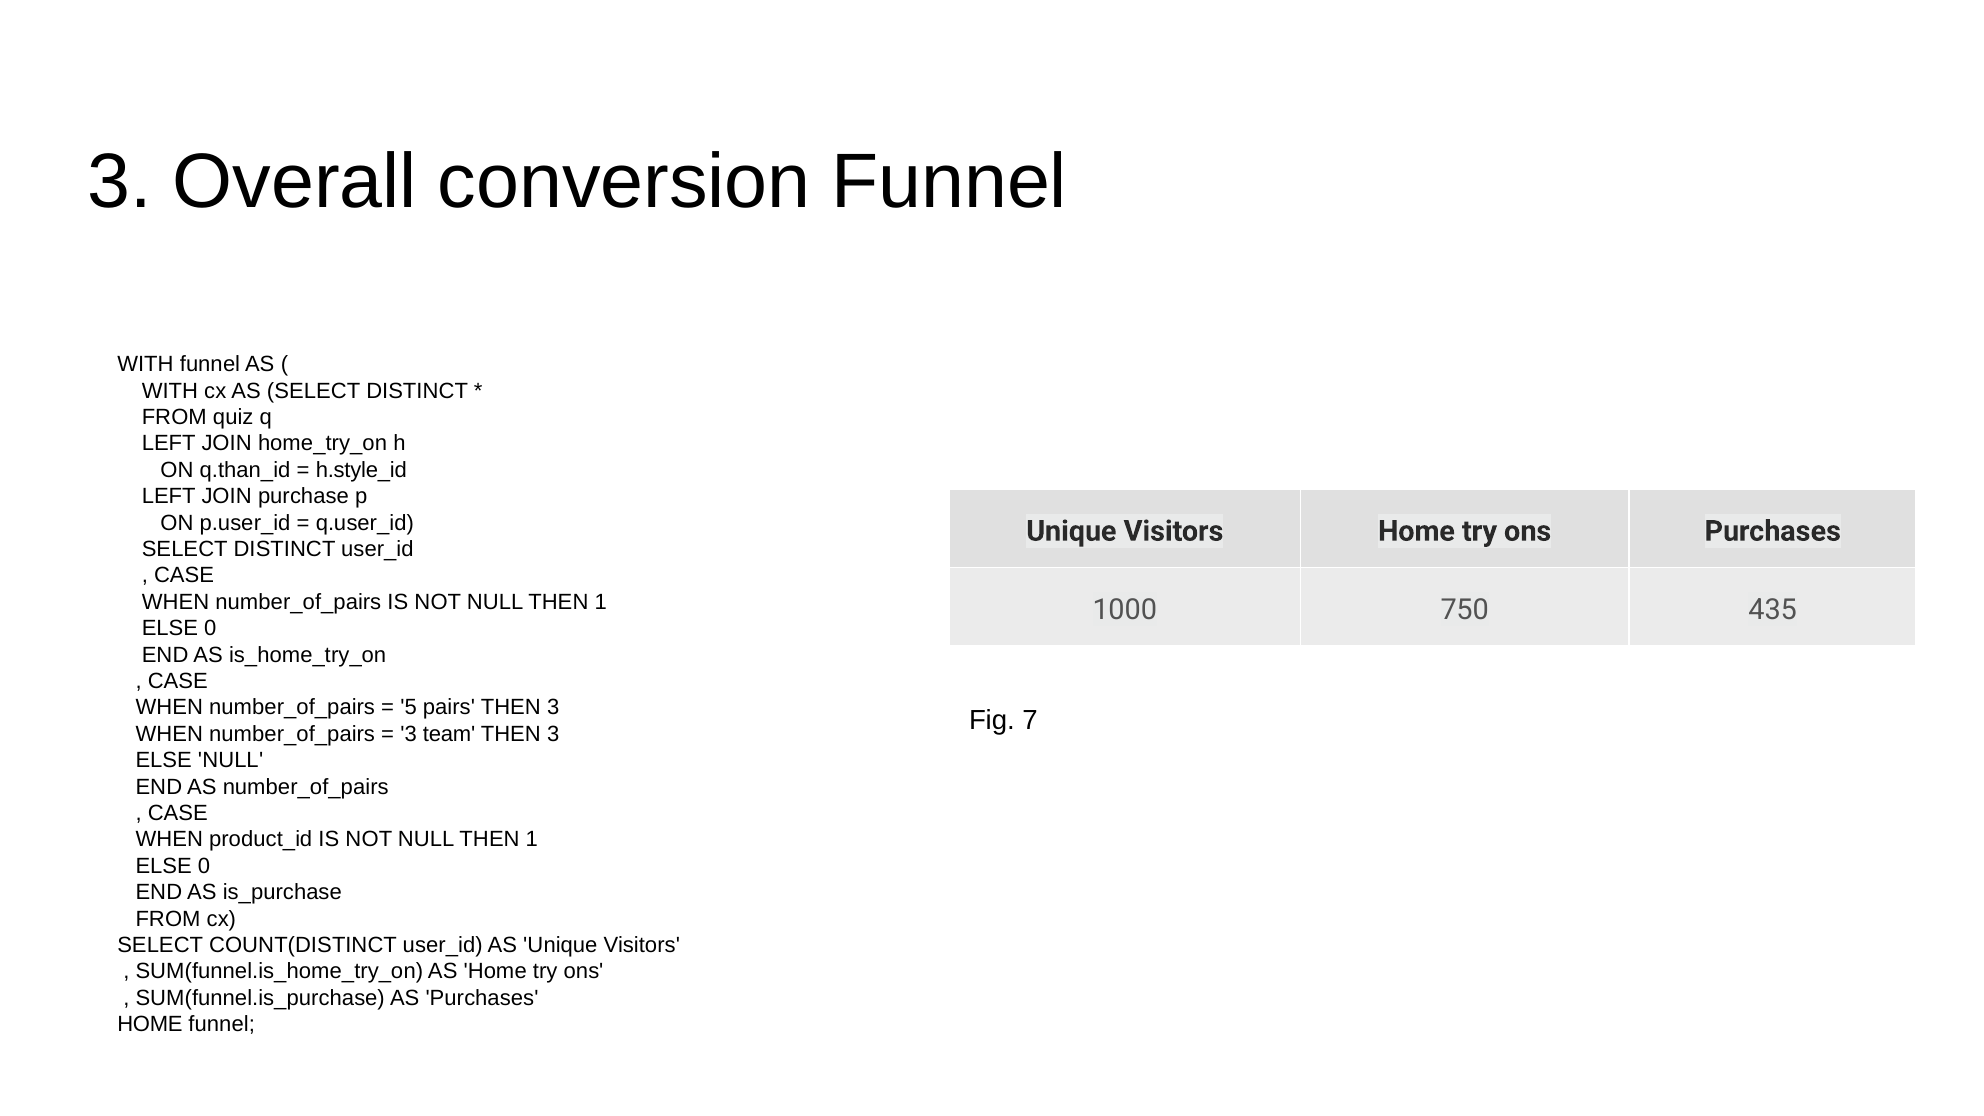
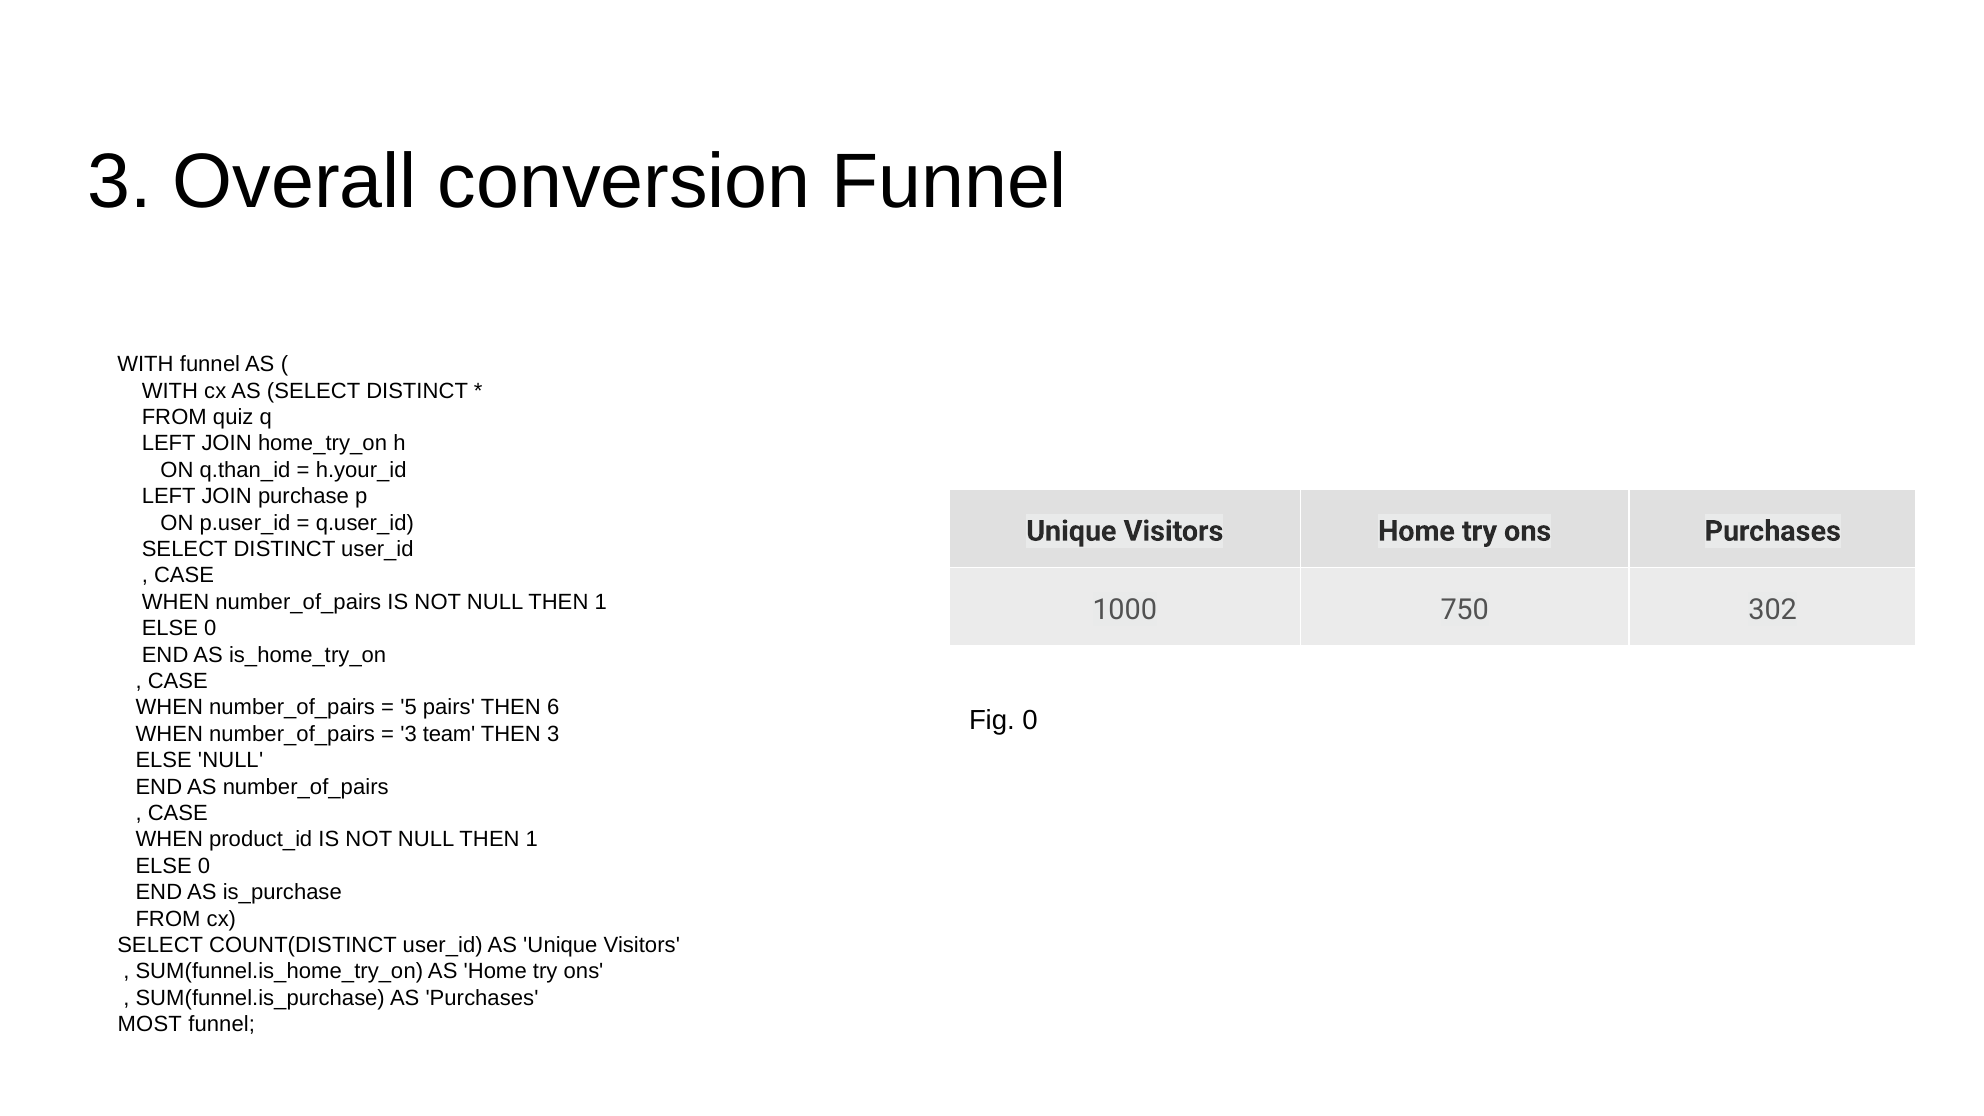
h.style_id: h.style_id -> h.your_id
435: 435 -> 302
pairs THEN 3: 3 -> 6
Fig 7: 7 -> 0
HOME at (150, 1024): HOME -> MOST
